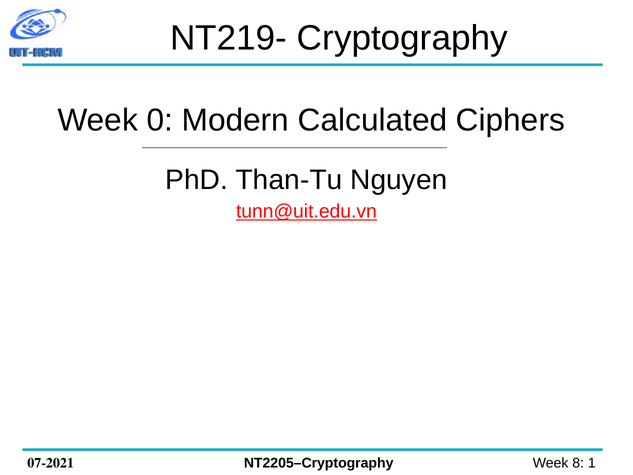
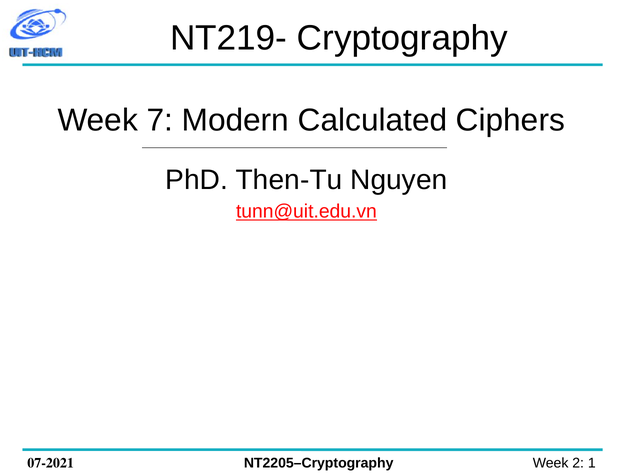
0: 0 -> 7
Than-Tu: Than-Tu -> Then-Tu
8: 8 -> 2
